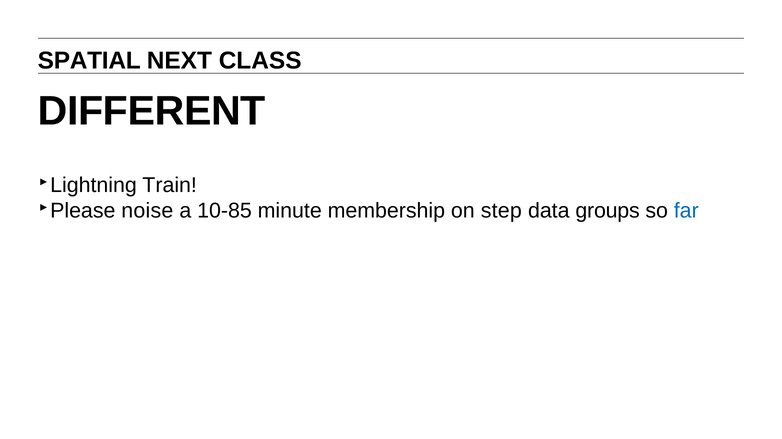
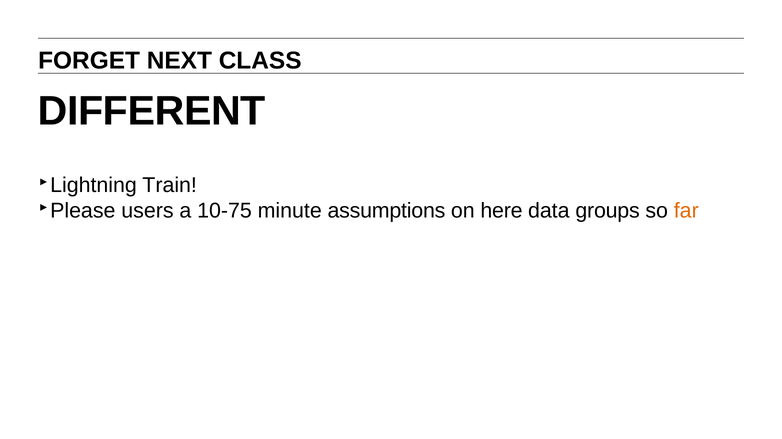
SPATIAL: SPATIAL -> FORGET
noise: noise -> users
10-85: 10-85 -> 10-75
membership: membership -> assumptions
step: step -> here
far colour: blue -> orange
